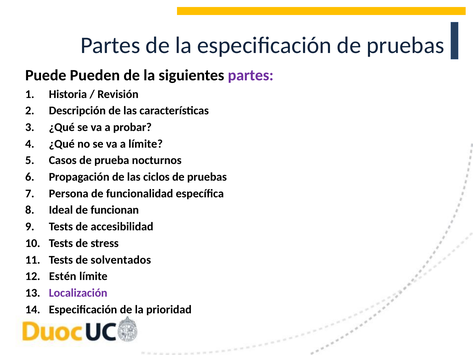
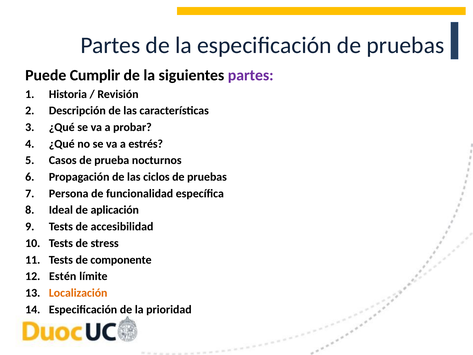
Pueden: Pueden -> Cumplir
a límite: límite -> estrés
funcionan: funcionan -> aplicación
solventados: solventados -> componente
Localización colour: purple -> orange
